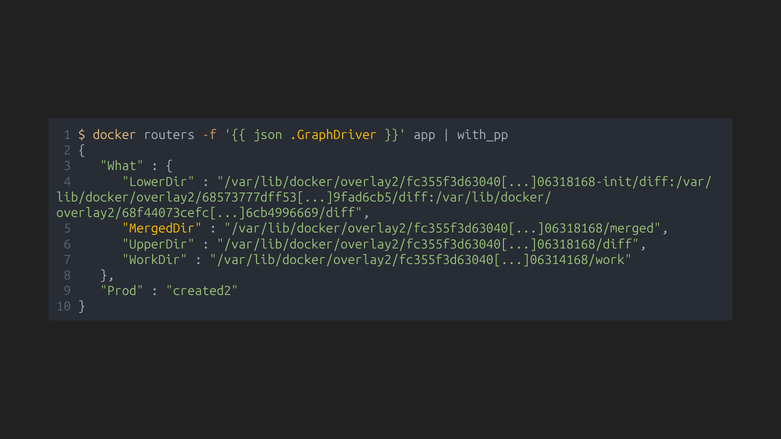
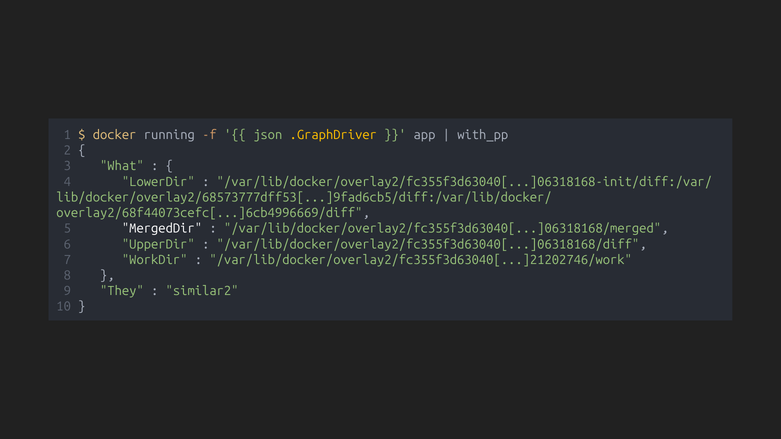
routers: routers -> running
MergedDir colour: yellow -> white
/var/lib/docker/overlay2/fc355f3d63040[...]06314168/work: /var/lib/docker/overlay2/fc355f3d63040[...]06314168/work -> /var/lib/docker/overlay2/fc355f3d63040[...]21202746/work
Prod: Prod -> They
created2: created2 -> similar2
